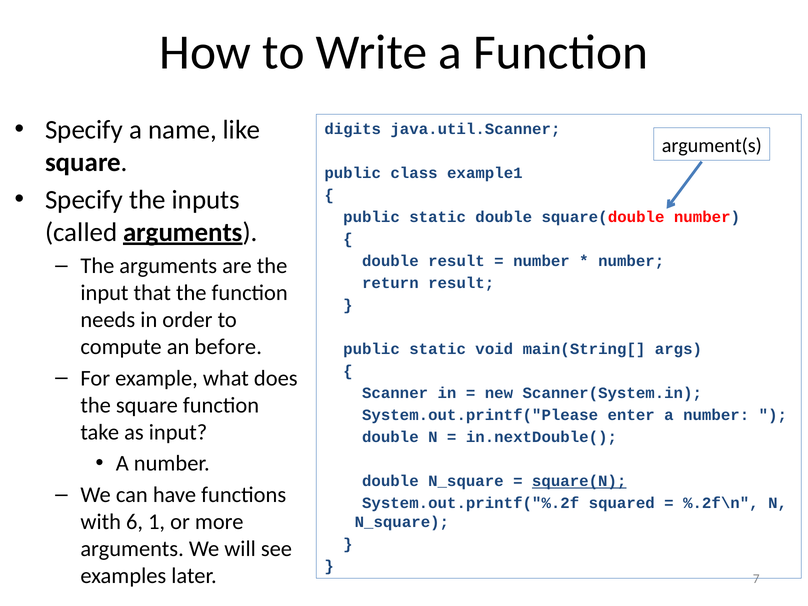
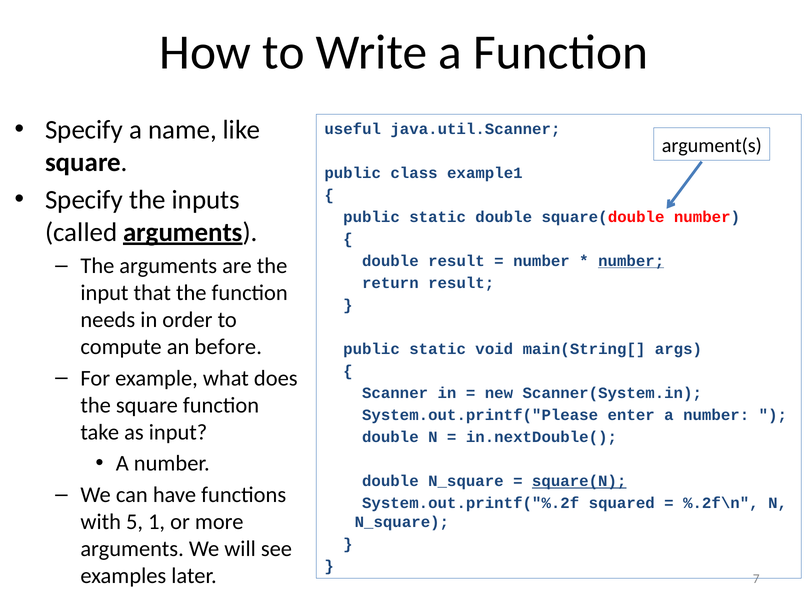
digits: digits -> useful
number at (631, 261) underline: none -> present
6: 6 -> 5
